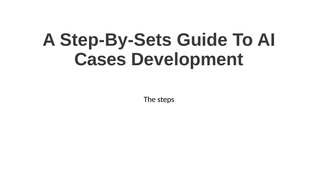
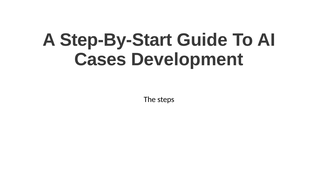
Step-By-Sets: Step-By-Sets -> Step-By-Start
